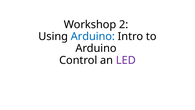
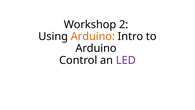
Arduino at (93, 36) colour: blue -> orange
